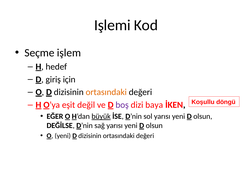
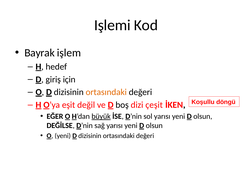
Seçme: Seçme -> Bayrak
boş colour: purple -> black
baya: baya -> çeşit
